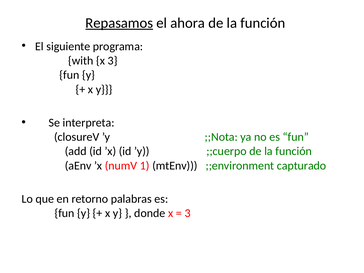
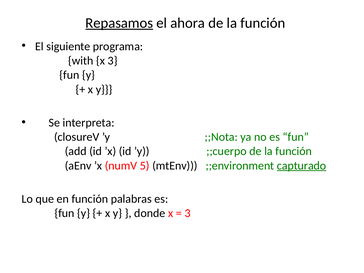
1: 1 -> 5
capturado underline: none -> present
en retorno: retorno -> función
